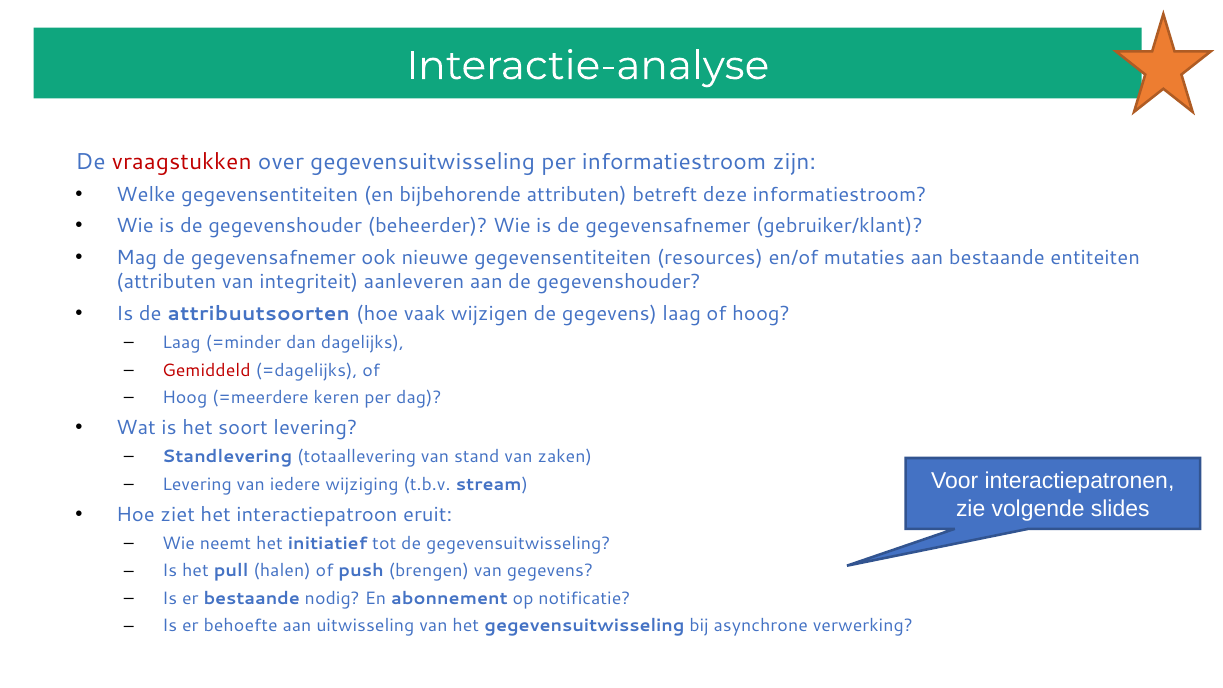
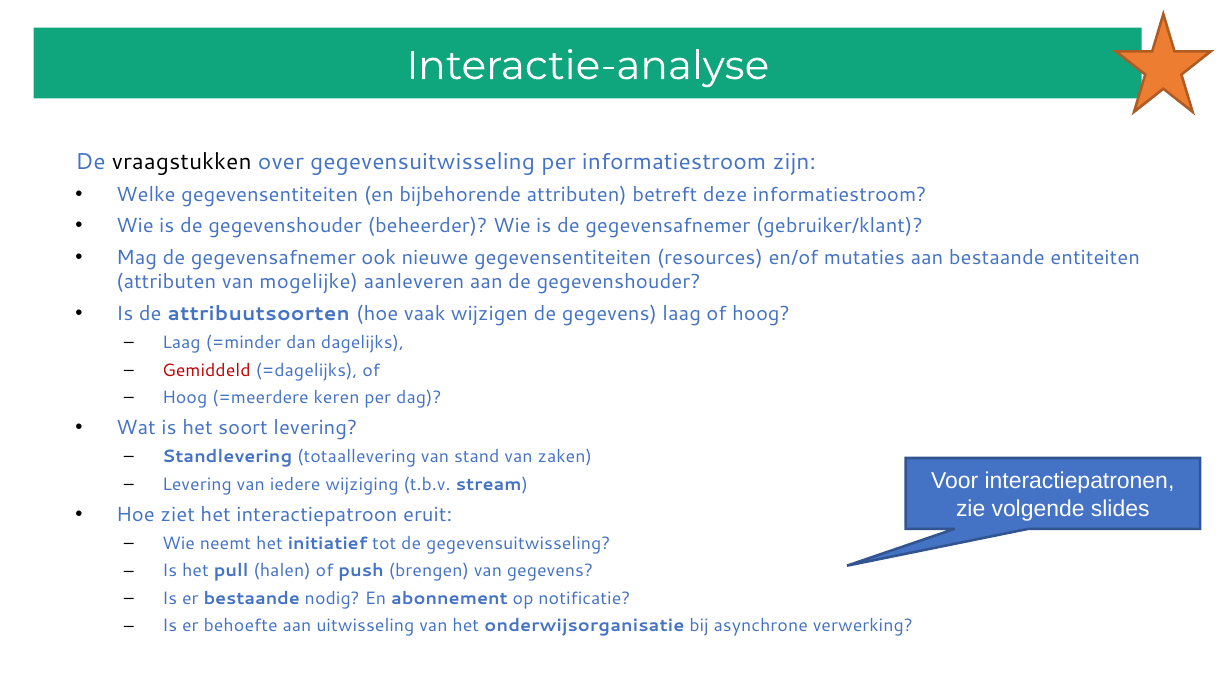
vraagstukken colour: red -> black
integriteit: integriteit -> mogelijke
het gegevensuitwisseling: gegevensuitwisseling -> onderwijsorganisatie
